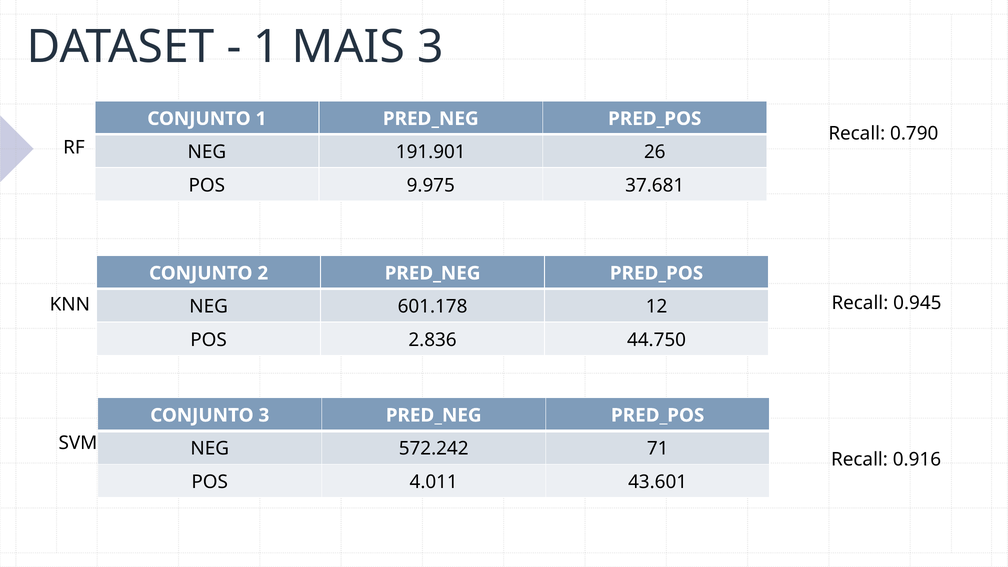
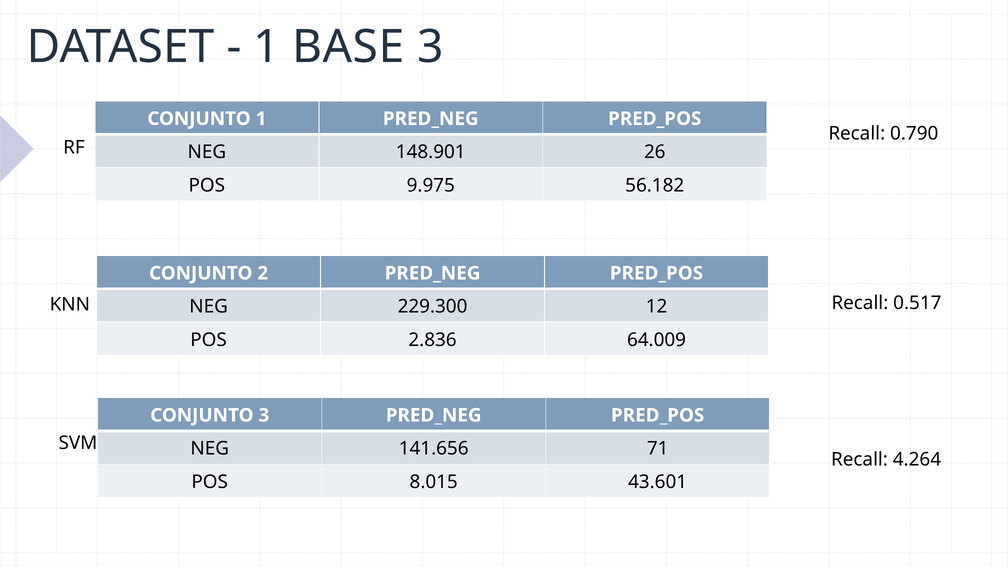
MAIS: MAIS -> BASE
191.901: 191.901 -> 148.901
37.681: 37.681 -> 56.182
0.945: 0.945 -> 0.517
601.178: 601.178 -> 229.300
44.750: 44.750 -> 64.009
572.242: 572.242 -> 141.656
0.916: 0.916 -> 4.264
4.011: 4.011 -> 8.015
